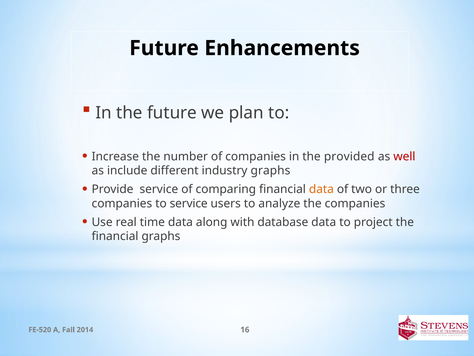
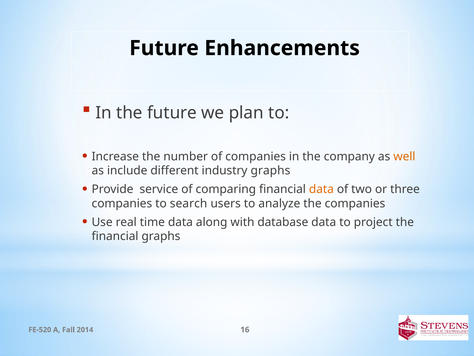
provided: provided -> company
well colour: red -> orange
to service: service -> search
